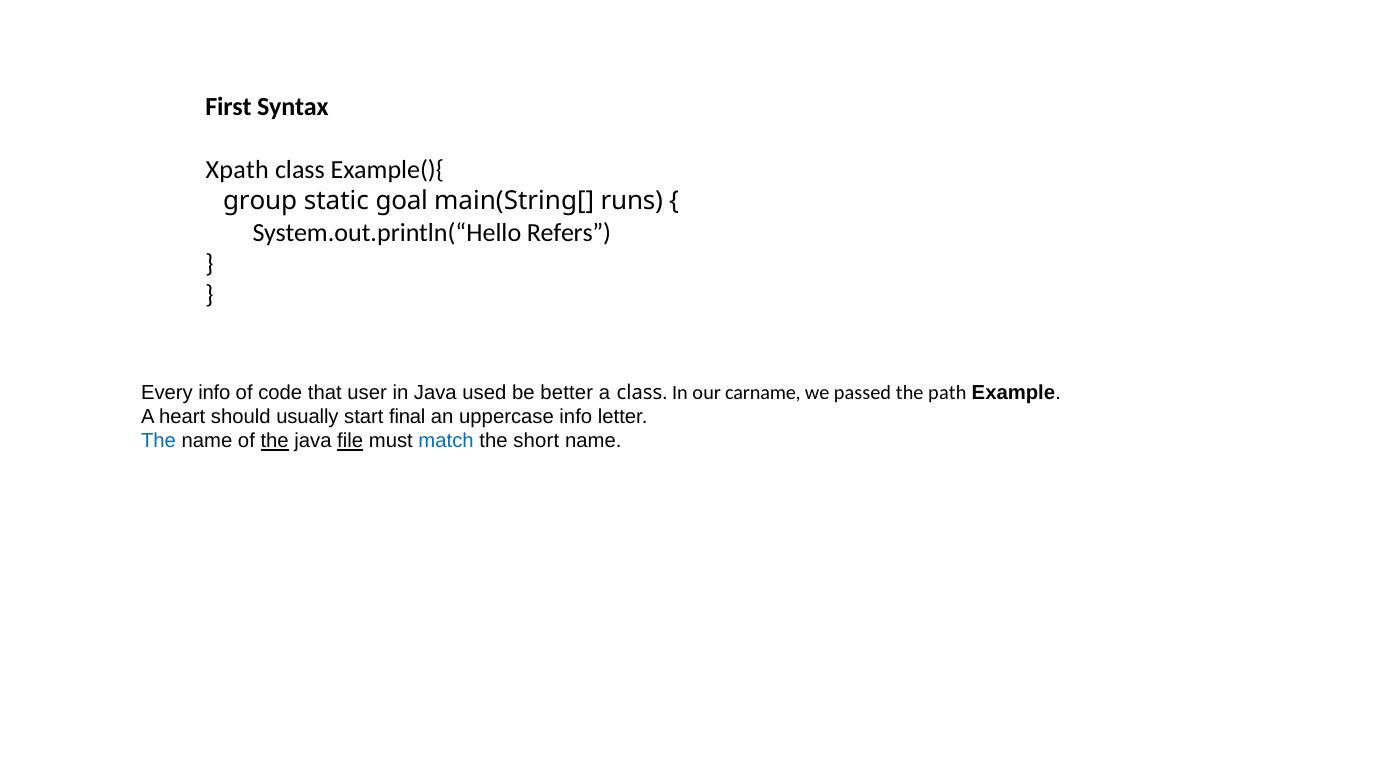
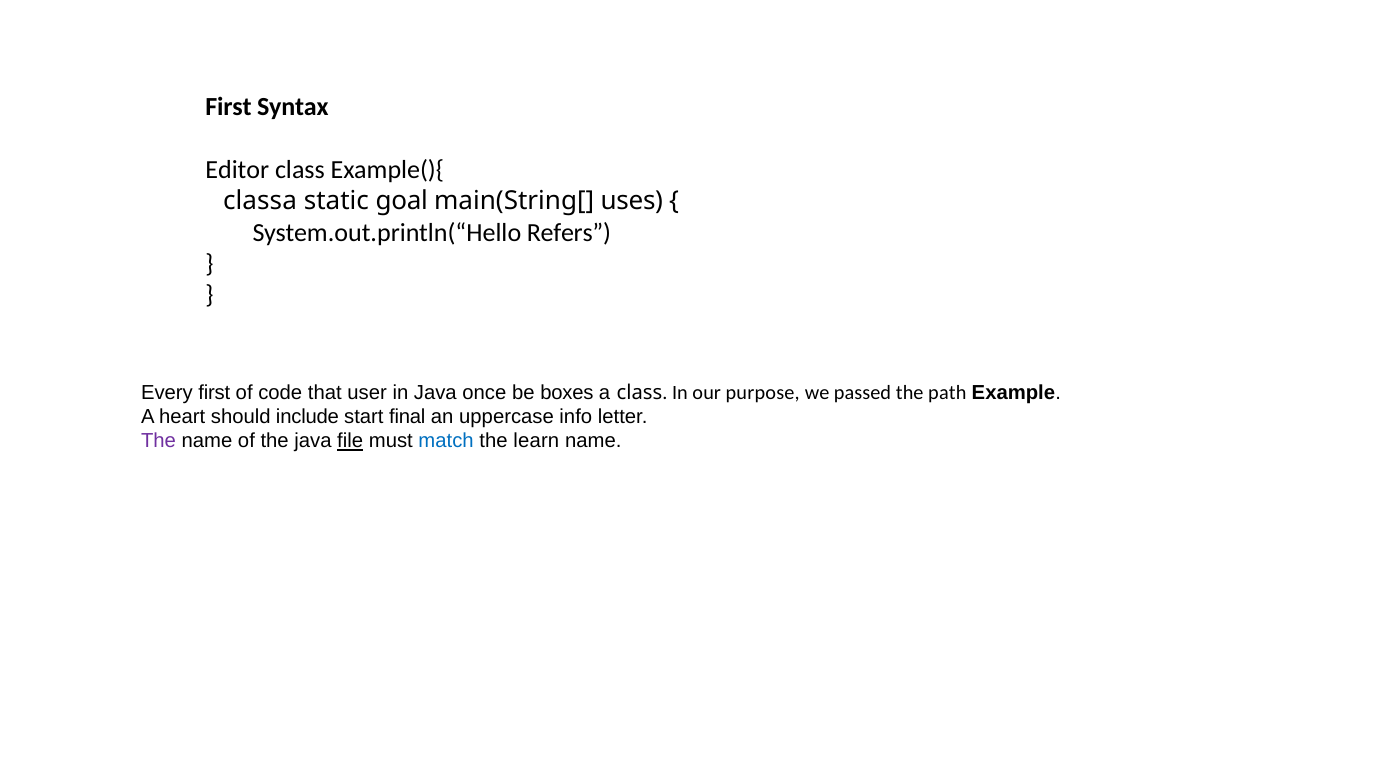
Xpath: Xpath -> Editor
group: group -> classa
runs: runs -> uses
Every info: info -> first
used: used -> once
better: better -> boxes
carname: carname -> purpose
usually: usually -> include
The at (158, 441) colour: blue -> purple
the at (275, 441) underline: present -> none
short: short -> learn
